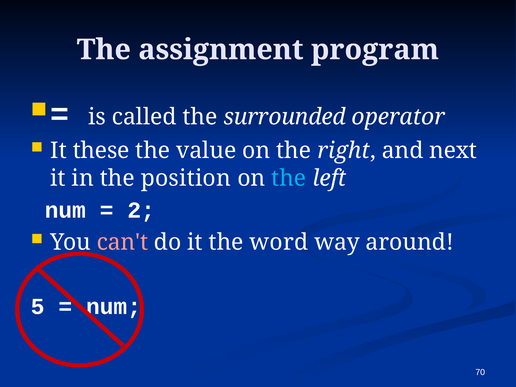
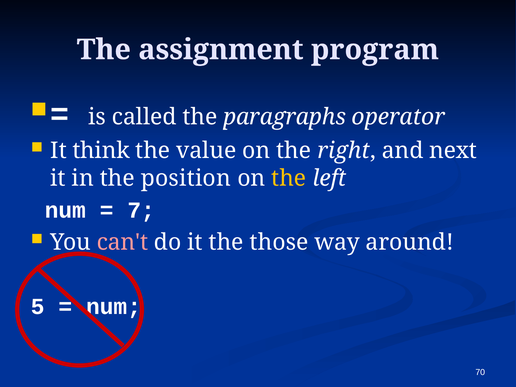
surrounded: surrounded -> paragraphs
these: these -> think
the at (289, 178) colour: light blue -> yellow
2: 2 -> 7
word: word -> those
